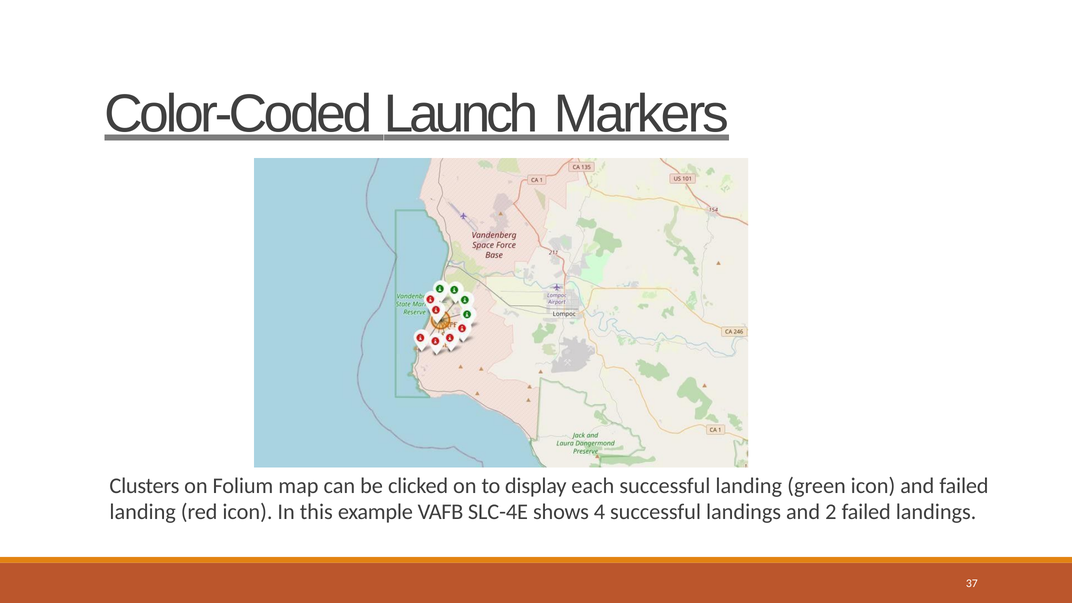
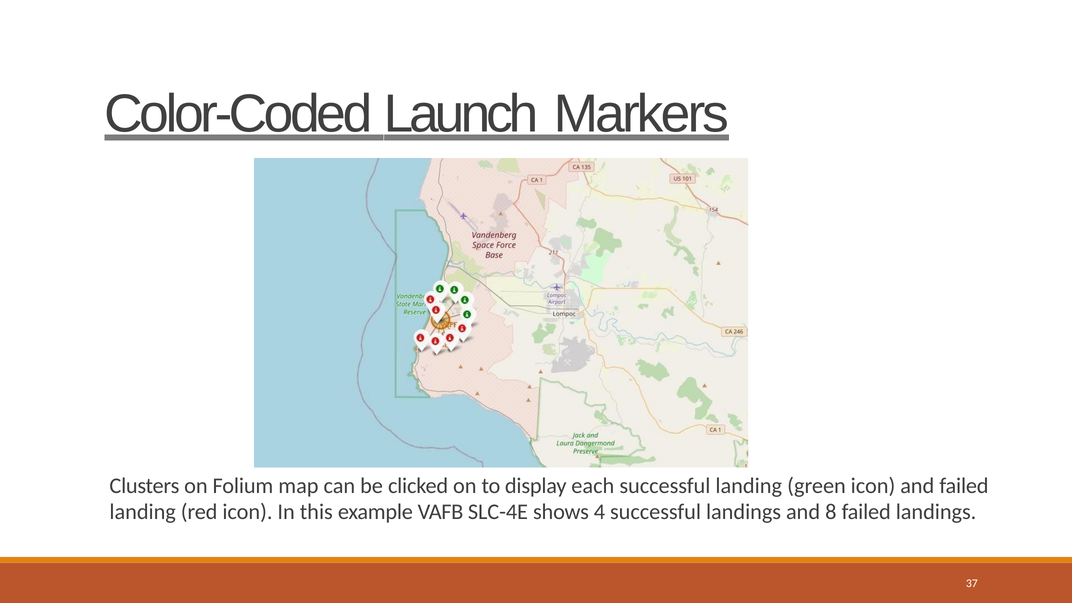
2: 2 -> 8
